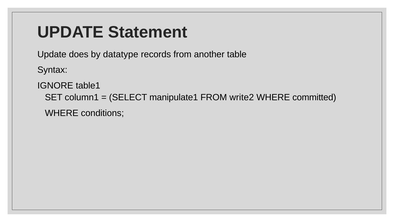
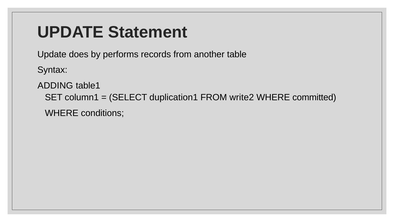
datatype: datatype -> performs
IGNORE: IGNORE -> ADDING
manipulate1: manipulate1 -> duplication1
